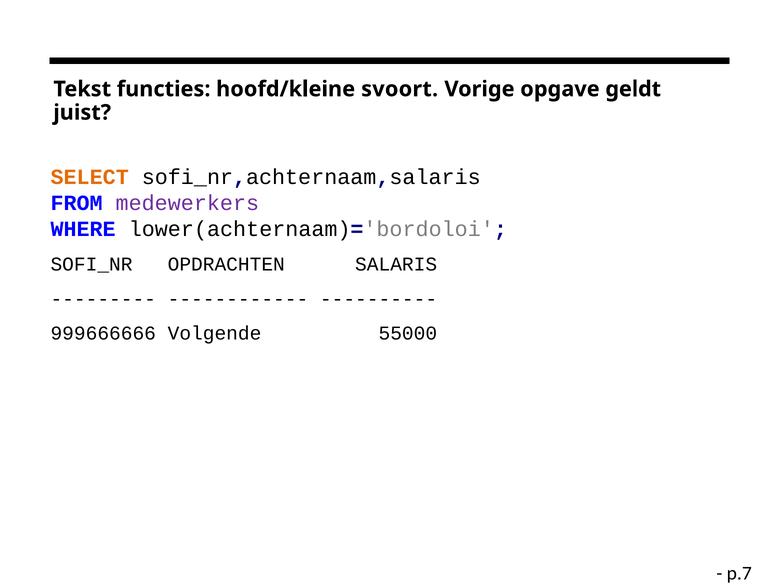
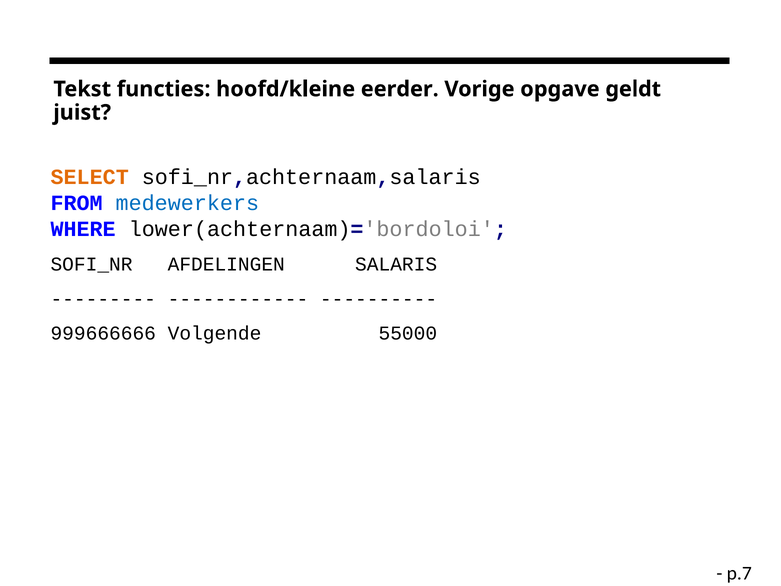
svoort: svoort -> eerder
medewerkers colour: purple -> blue
OPDRACHTEN: OPDRACHTEN -> AFDELINGEN
